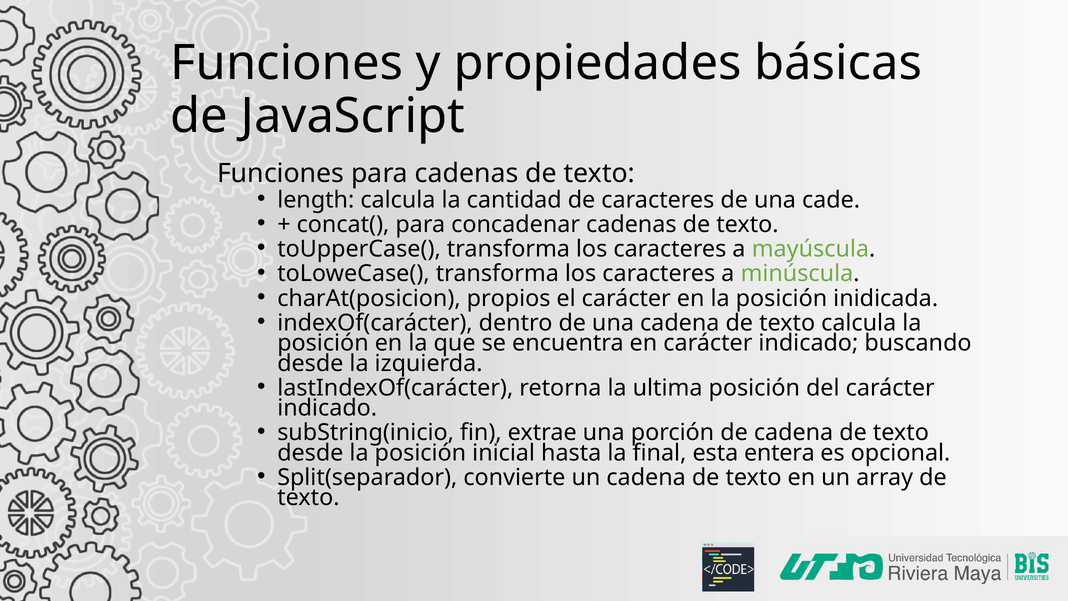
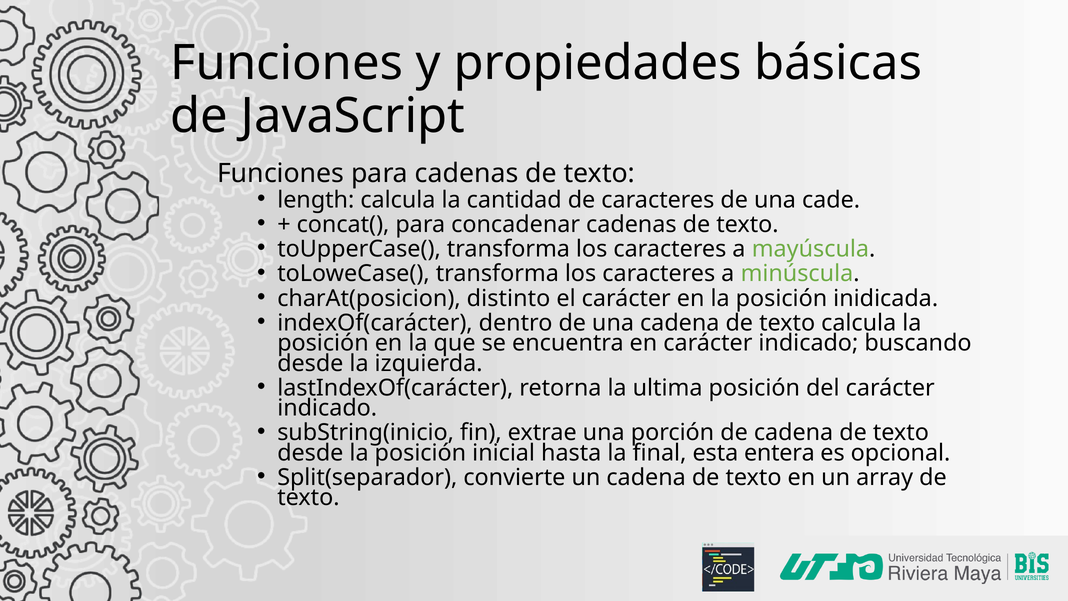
propios: propios -> distinto
